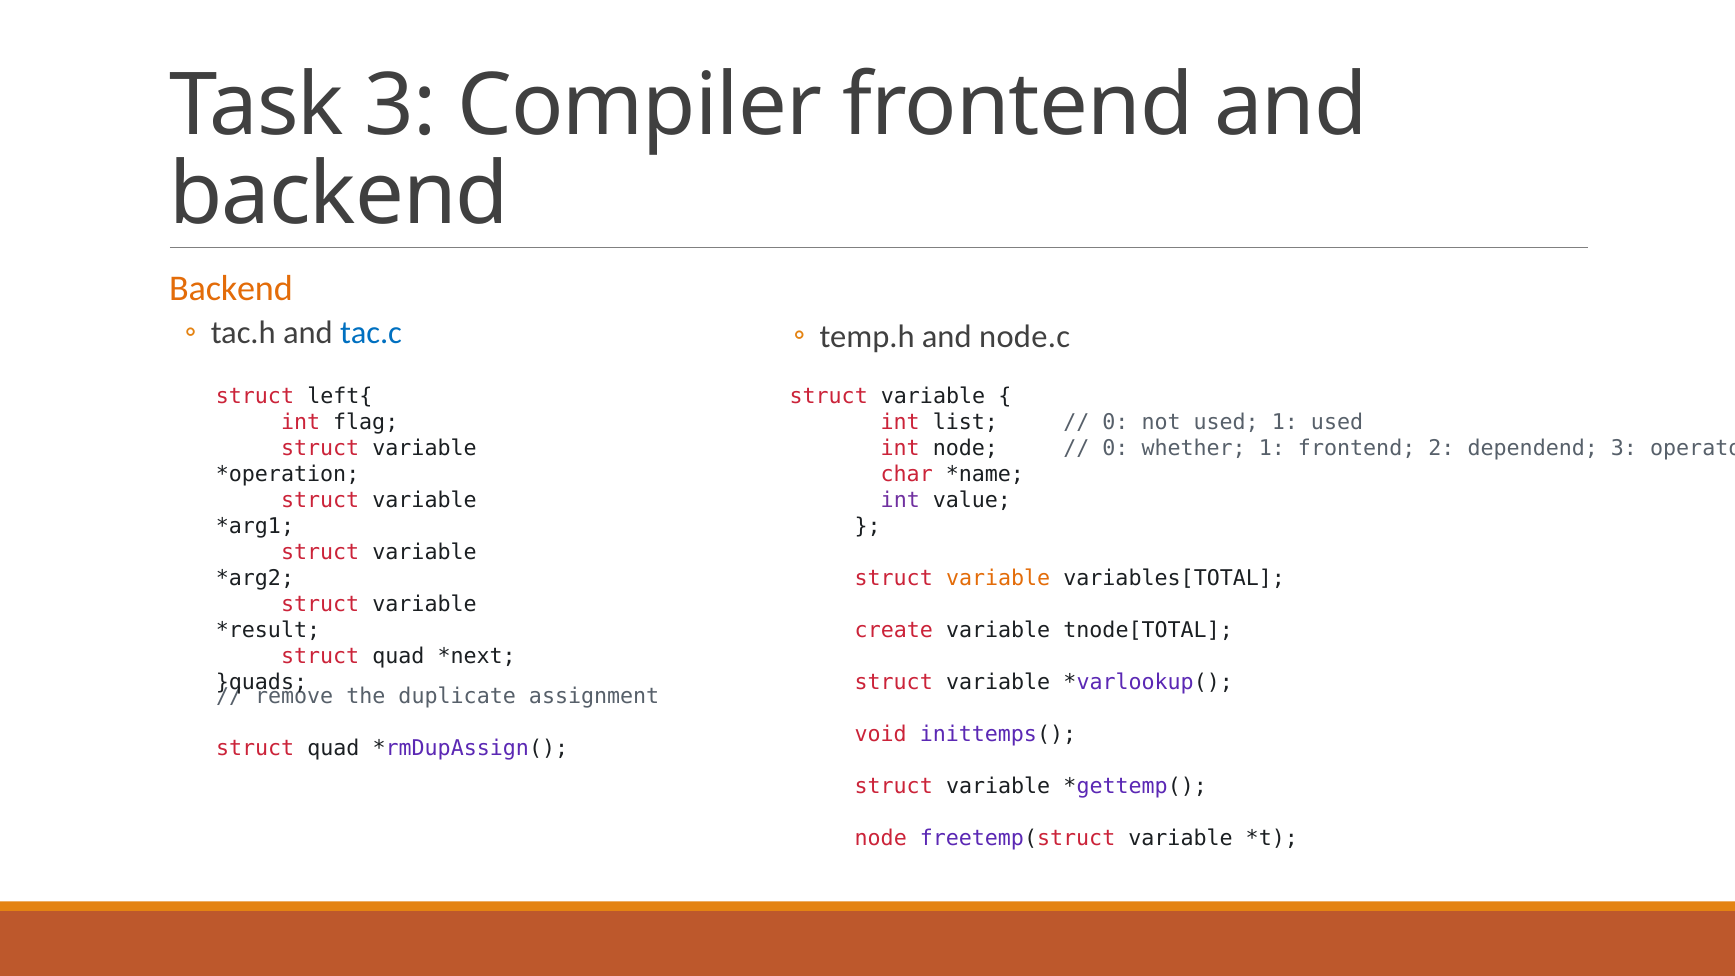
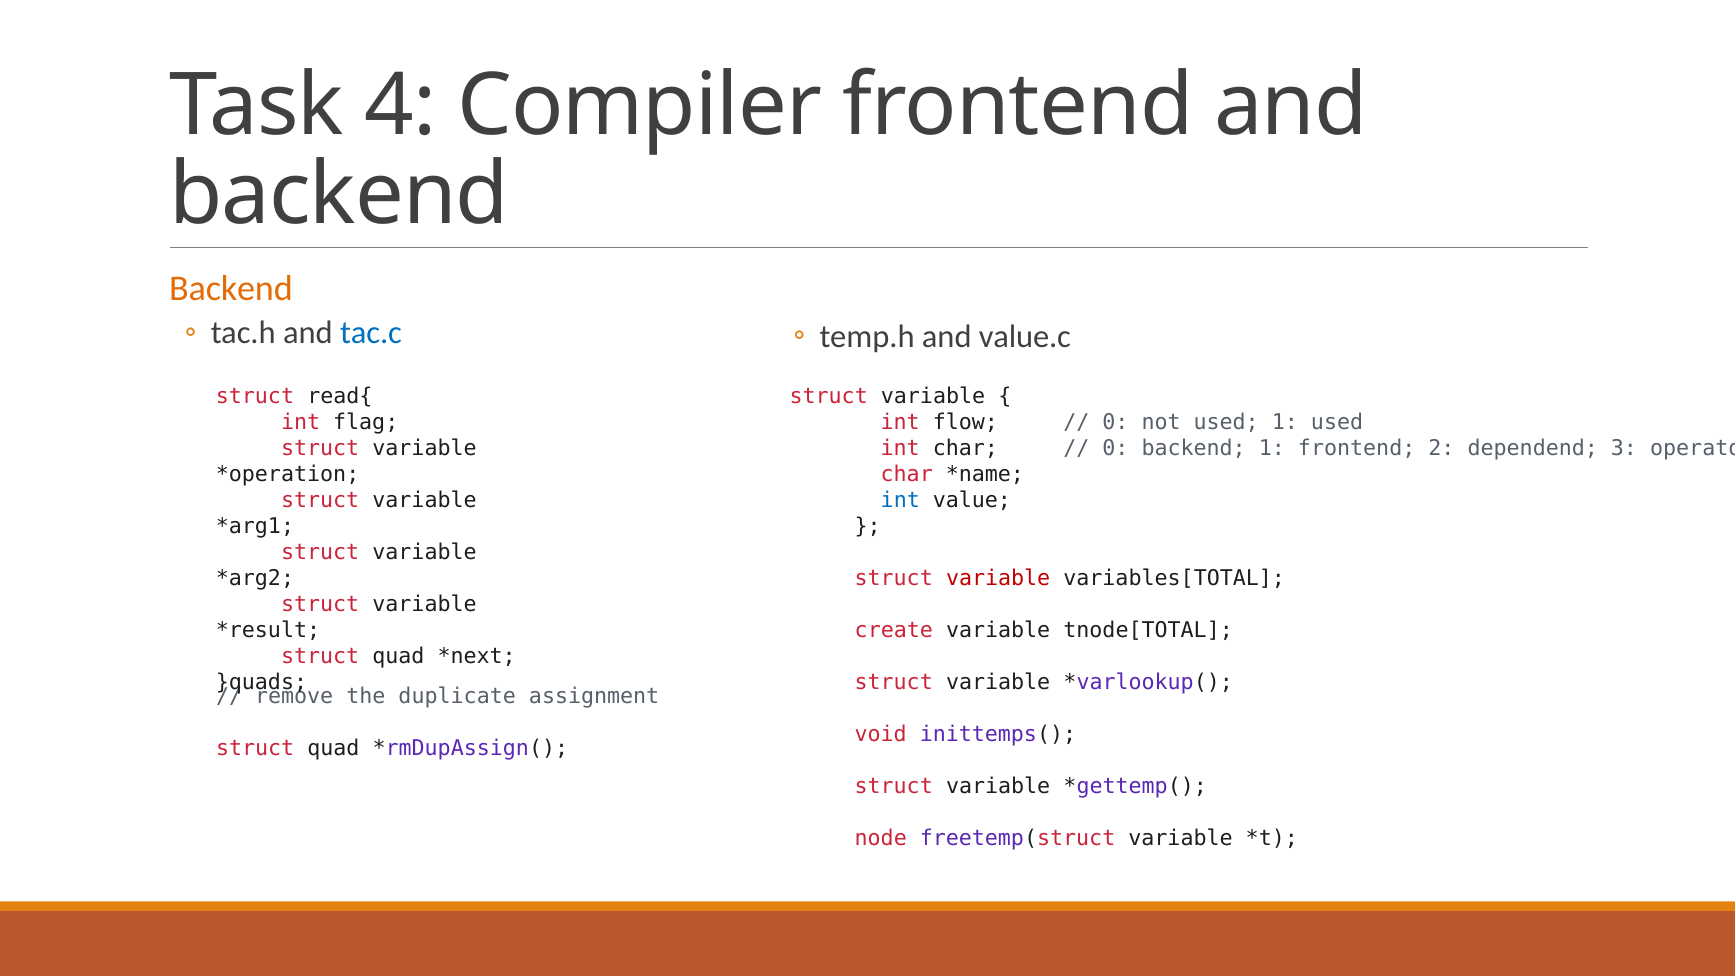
Task 3: 3 -> 4
node.c: node.c -> value.c
left{: left{ -> read{
list: list -> flow
int node: node -> char
0 whether: whether -> backend
int at (900, 500) colour: purple -> blue
variable at (998, 578) colour: orange -> red
